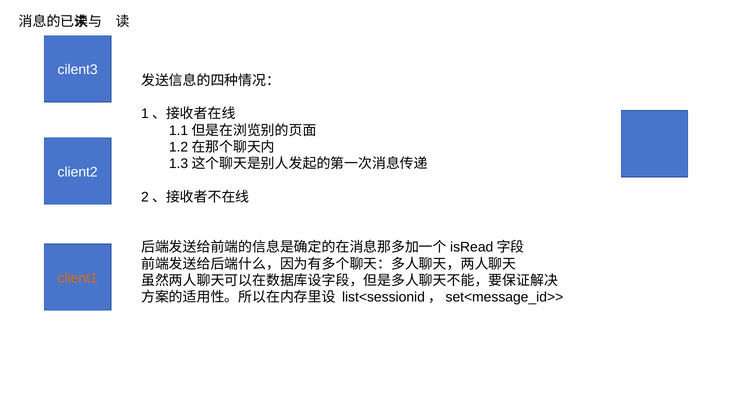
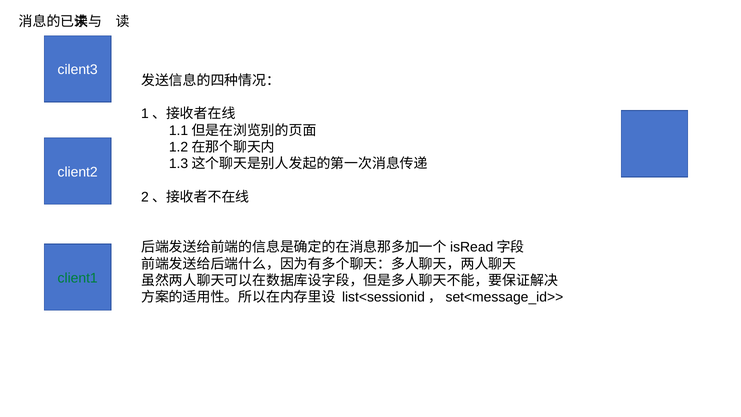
client1 colour: orange -> green
